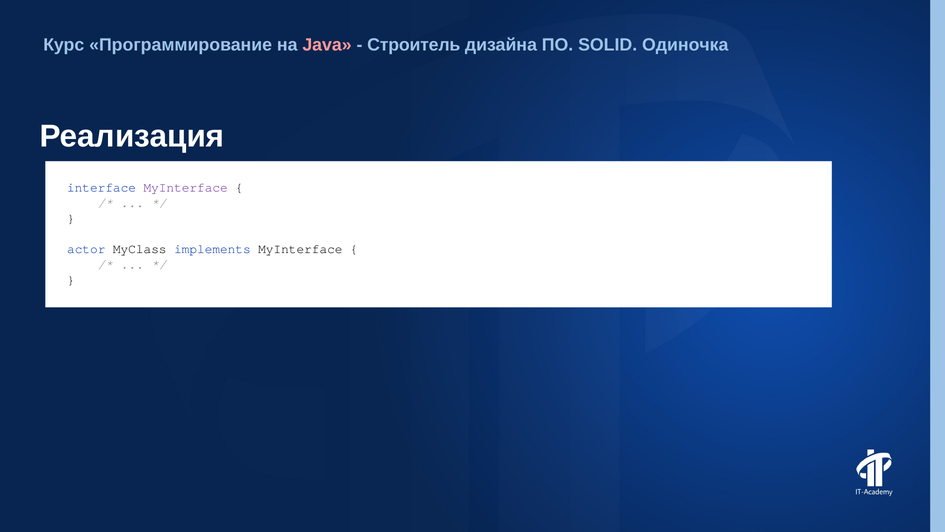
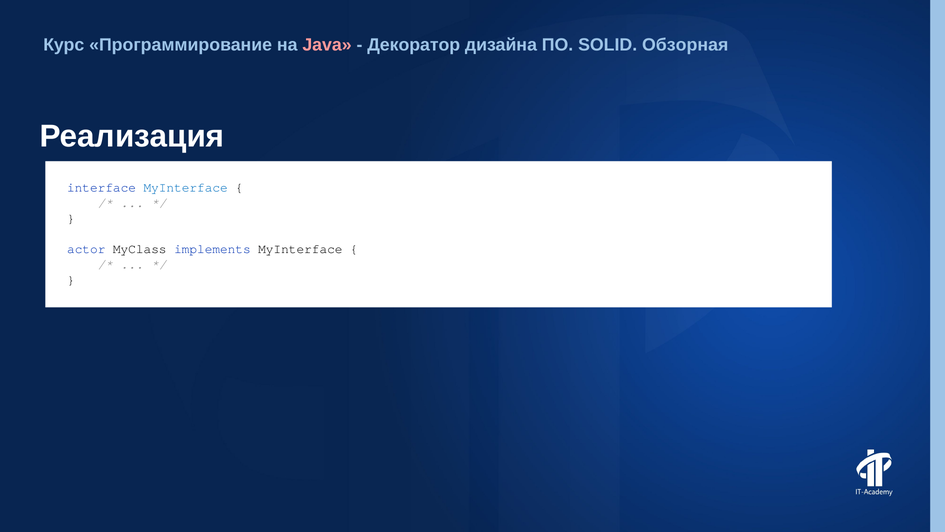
Строитель: Строитель -> Декоратор
Одиночка: Одиночка -> Обзорная
MyInterface at (186, 188) colour: purple -> blue
